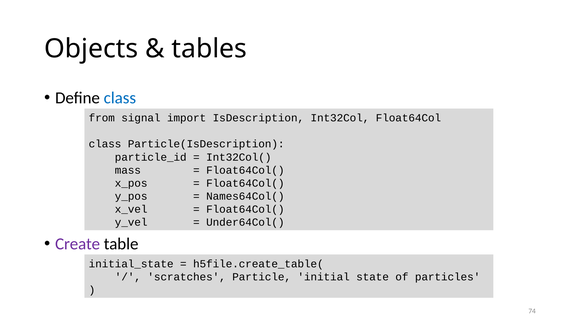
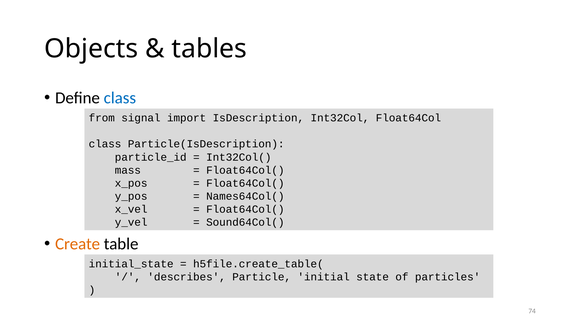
Under64Col(: Under64Col( -> Sound64Col(
Create colour: purple -> orange
scratches: scratches -> describes
